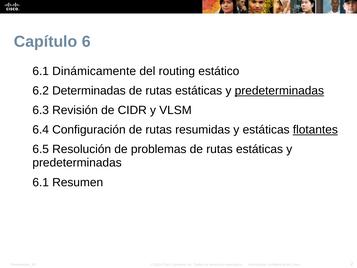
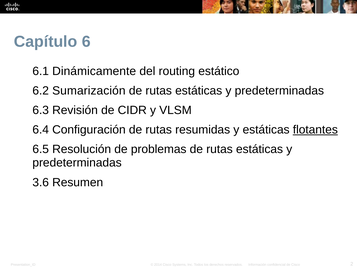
Determinadas: Determinadas -> Sumarización
predeterminadas at (279, 91) underline: present -> none
6.1 at (41, 182): 6.1 -> 3.6
